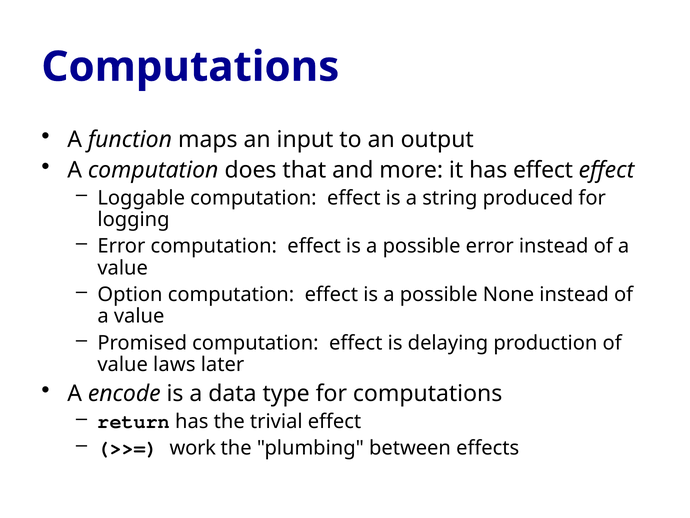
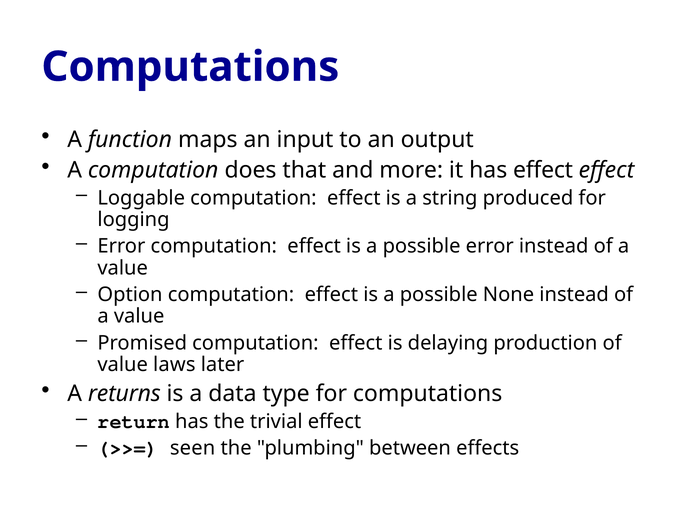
encode: encode -> returns
work: work -> seen
